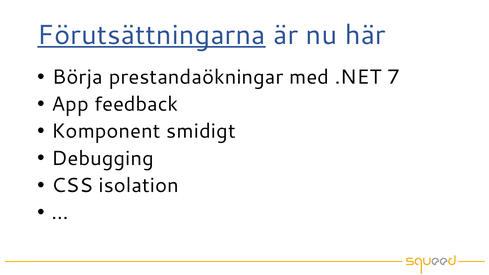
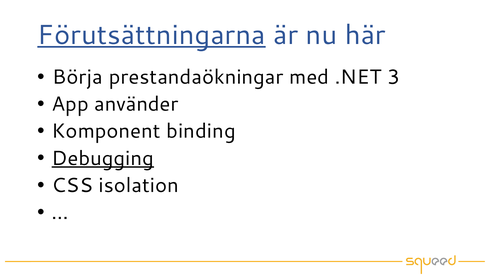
7: 7 -> 3
feedback: feedback -> använder
smidigt: smidigt -> binding
Debugging underline: none -> present
